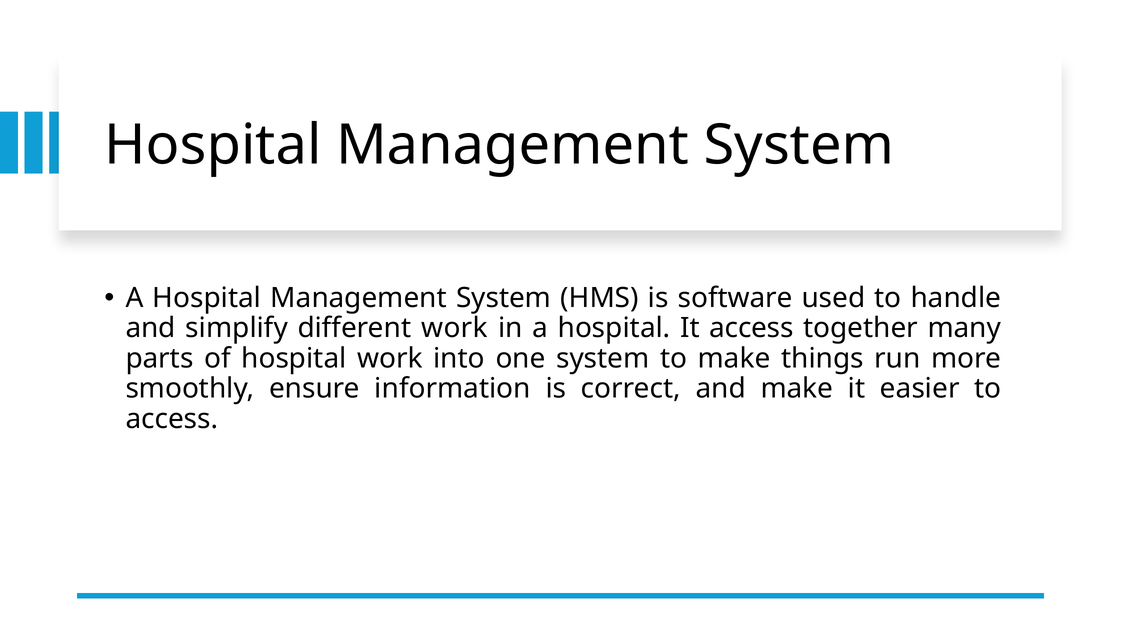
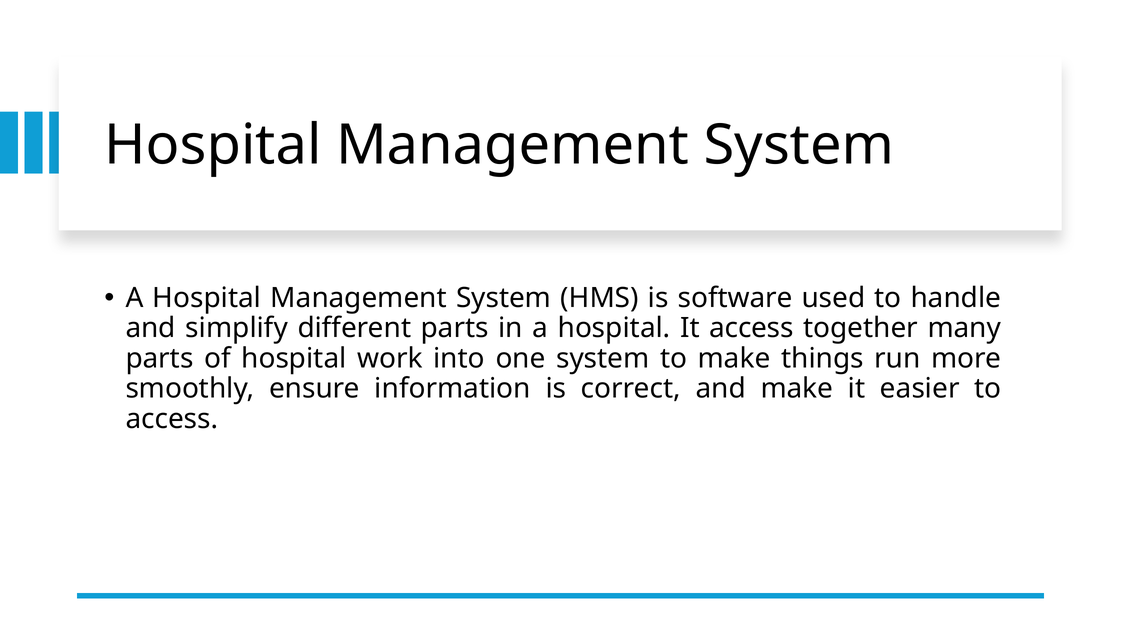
different work: work -> parts
